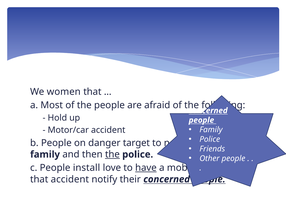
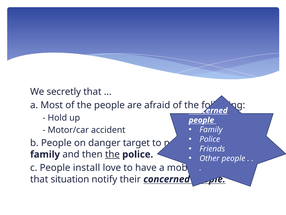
women: women -> secretly
have underline: present -> none
that accident: accident -> situation
